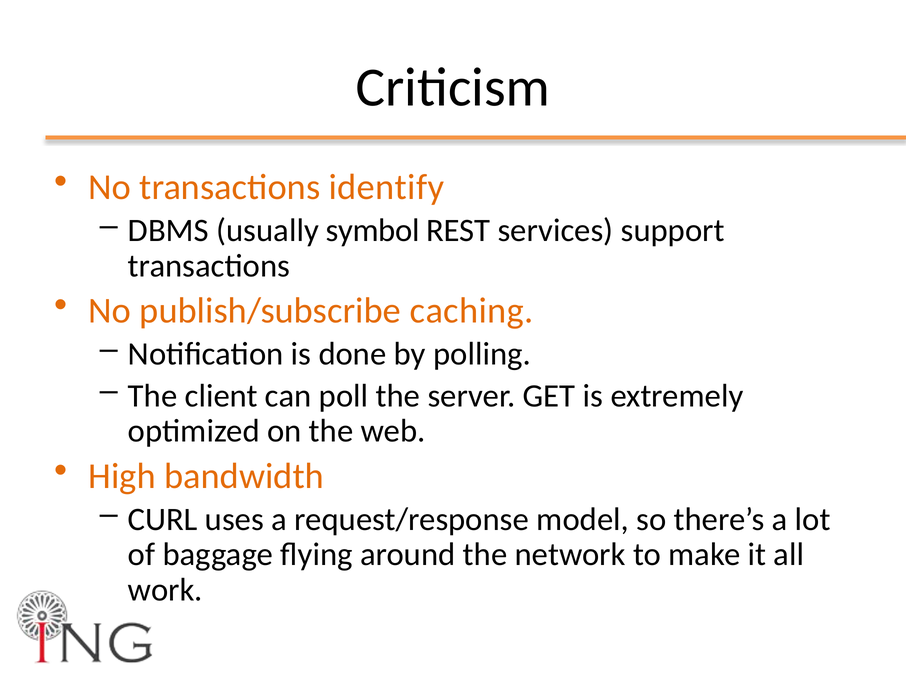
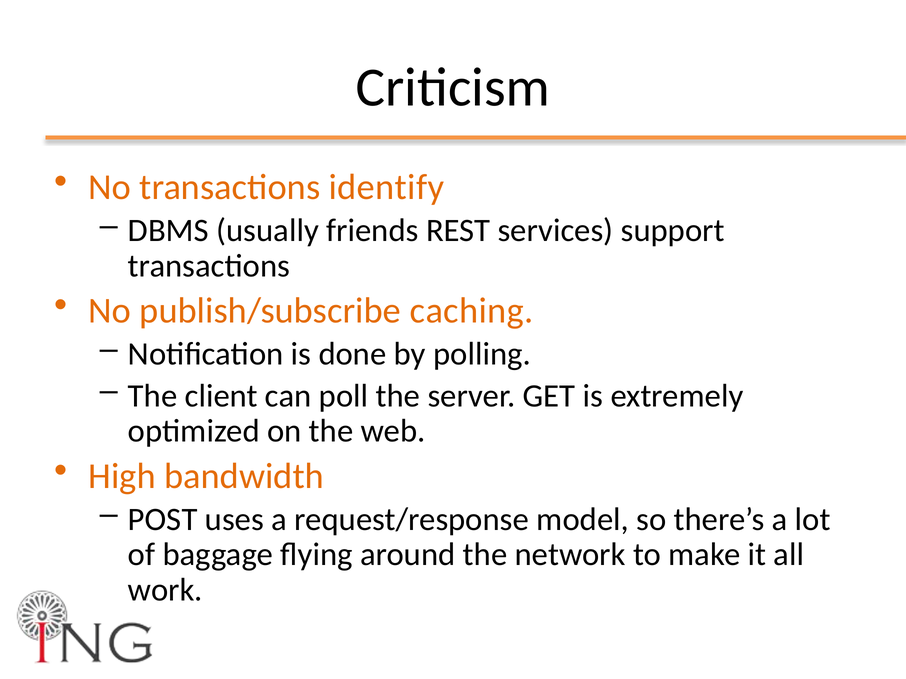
symbol: symbol -> friends
CURL: CURL -> POST
